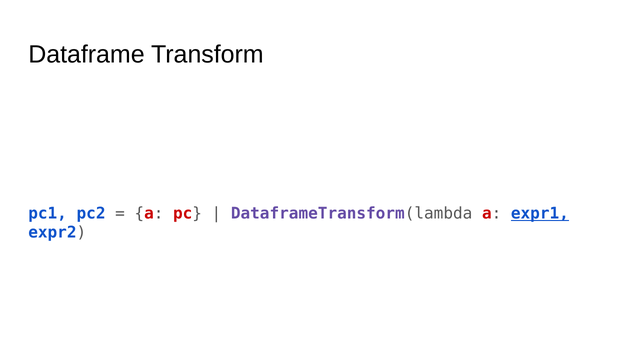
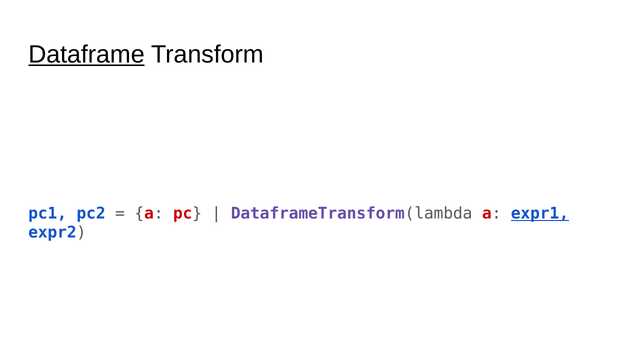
Dataframe underline: none -> present
